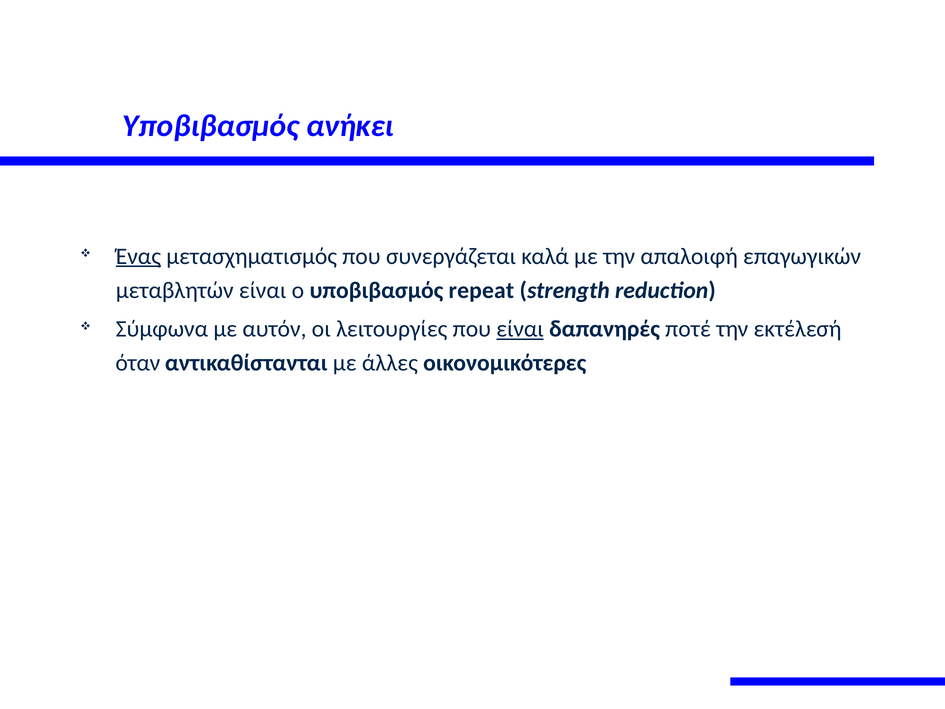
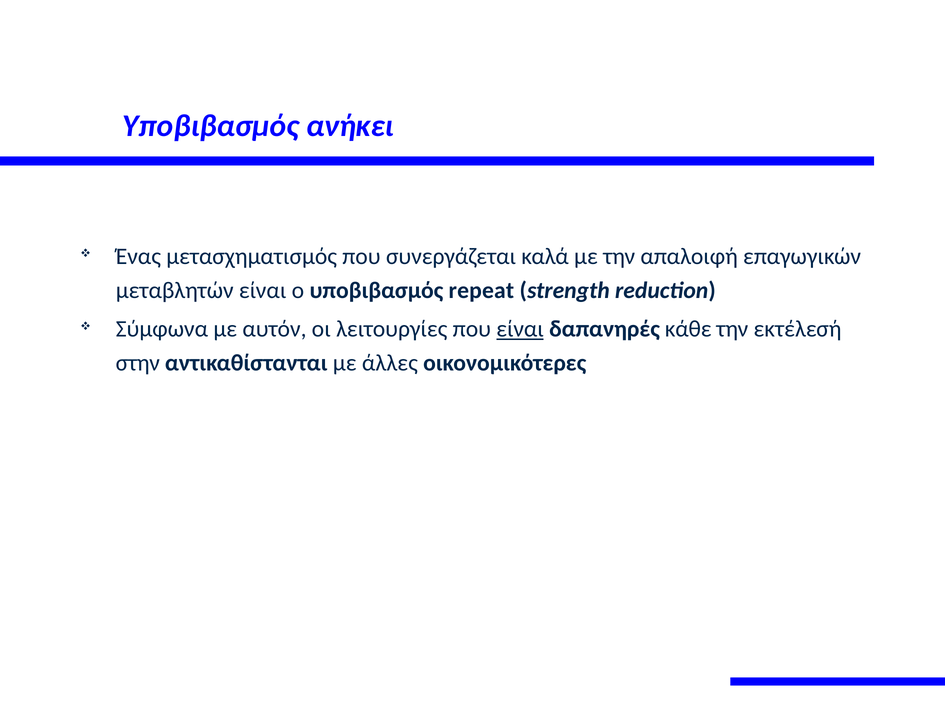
Ένας underline: present -> none
ποτέ: ποτέ -> κάθε
όταν: όταν -> στην
